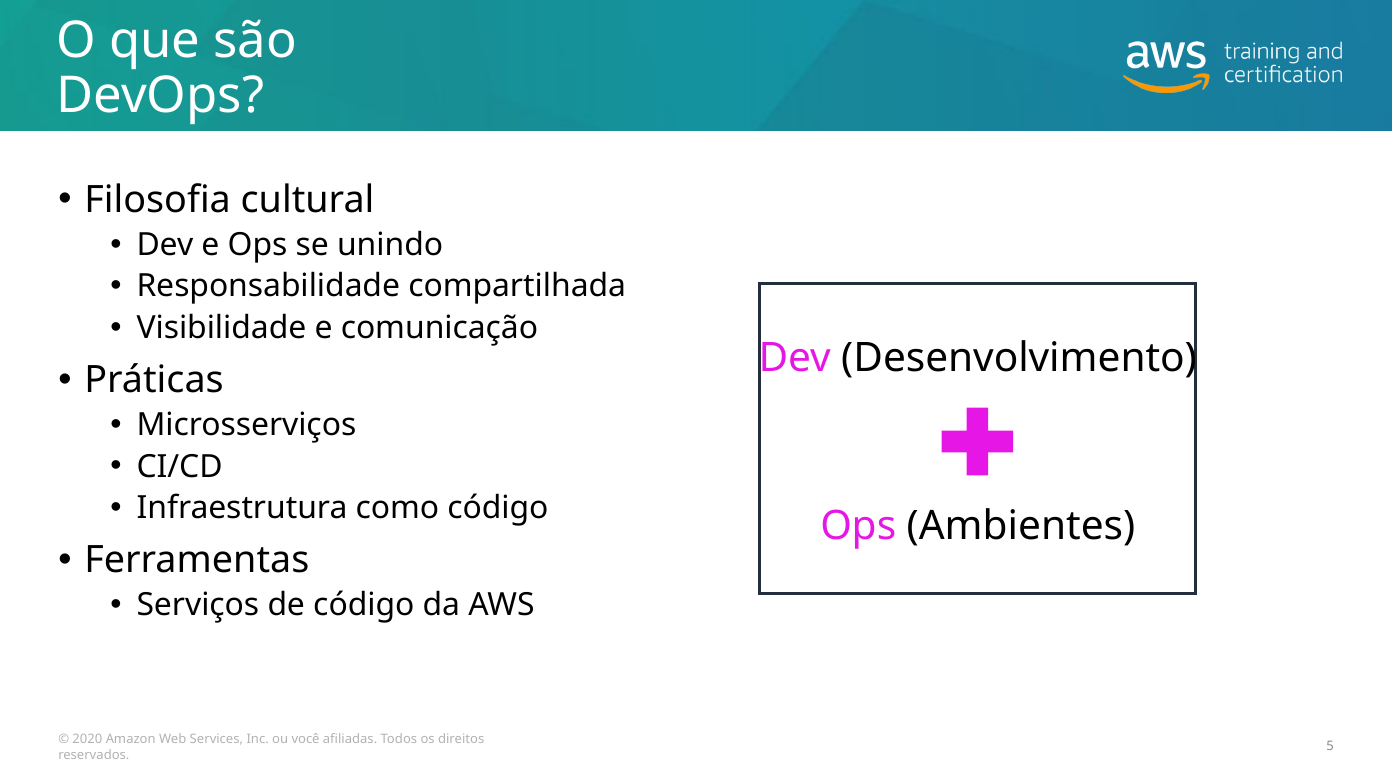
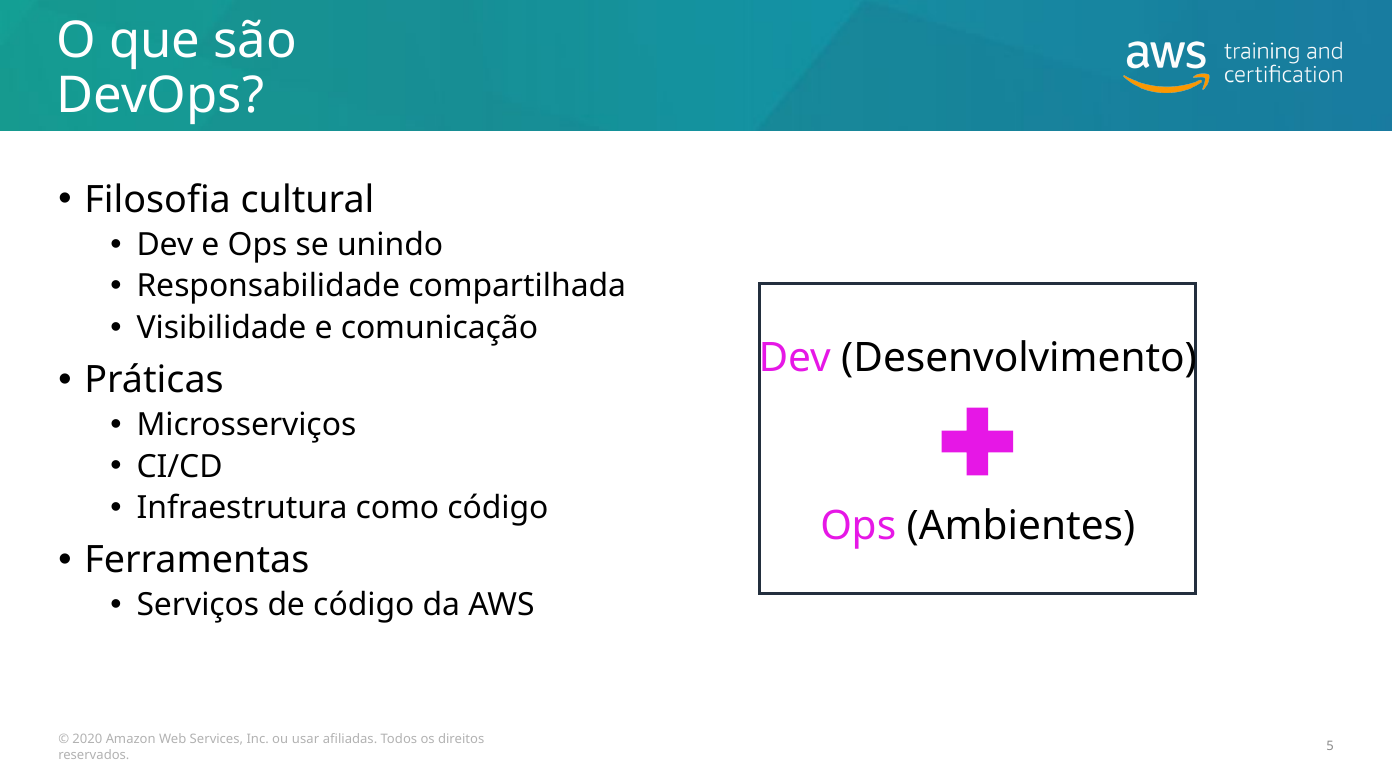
você: você -> usar
